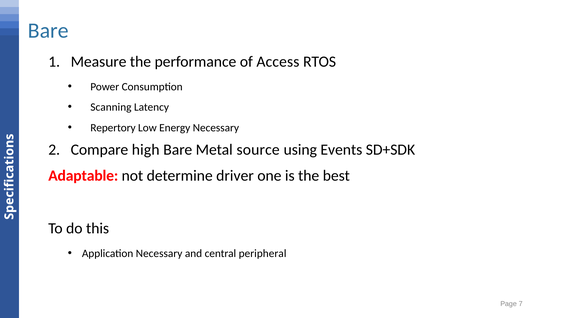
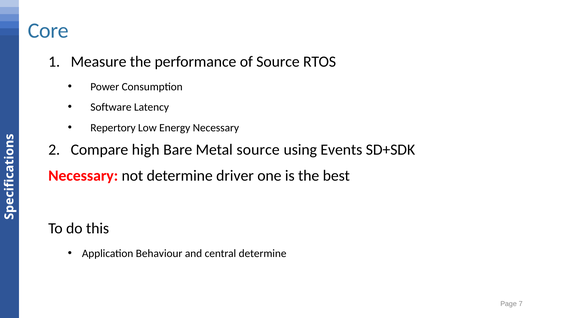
Bare at (48, 31): Bare -> Core
of Access: Access -> Source
Scanning: Scanning -> Software
Adaptable at (83, 176): Adaptable -> Necessary
Application Necessary: Necessary -> Behaviour
central peripheral: peripheral -> determine
